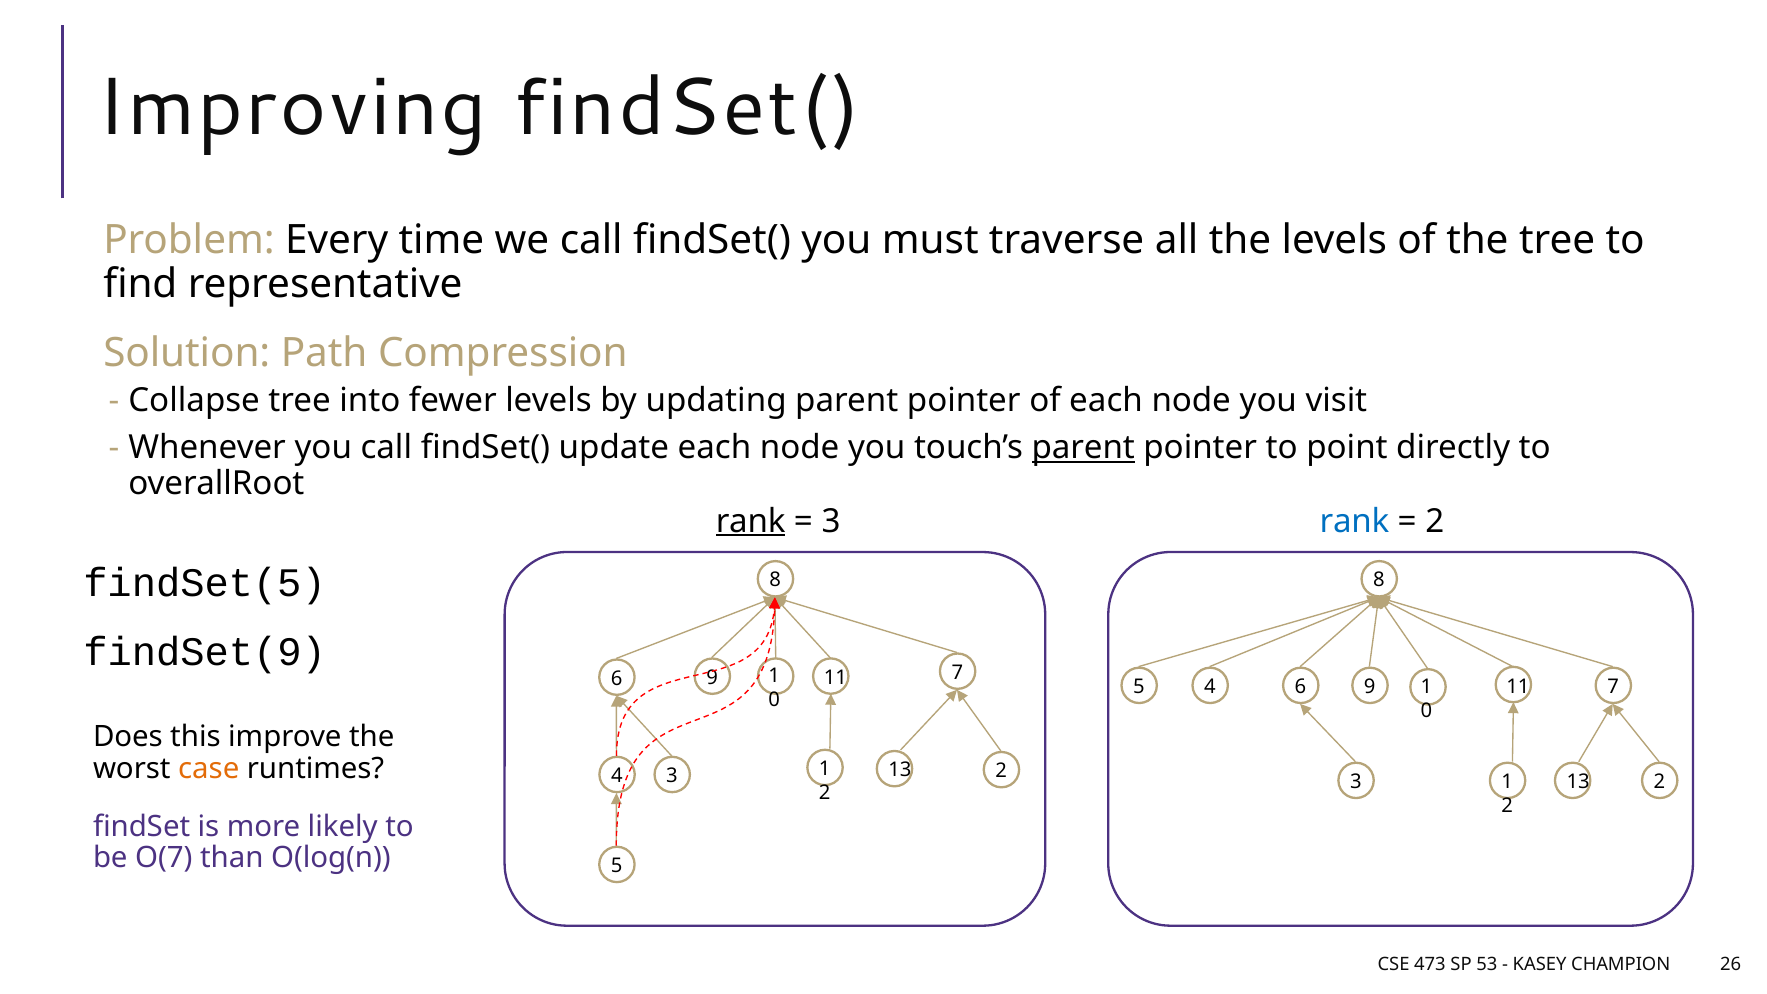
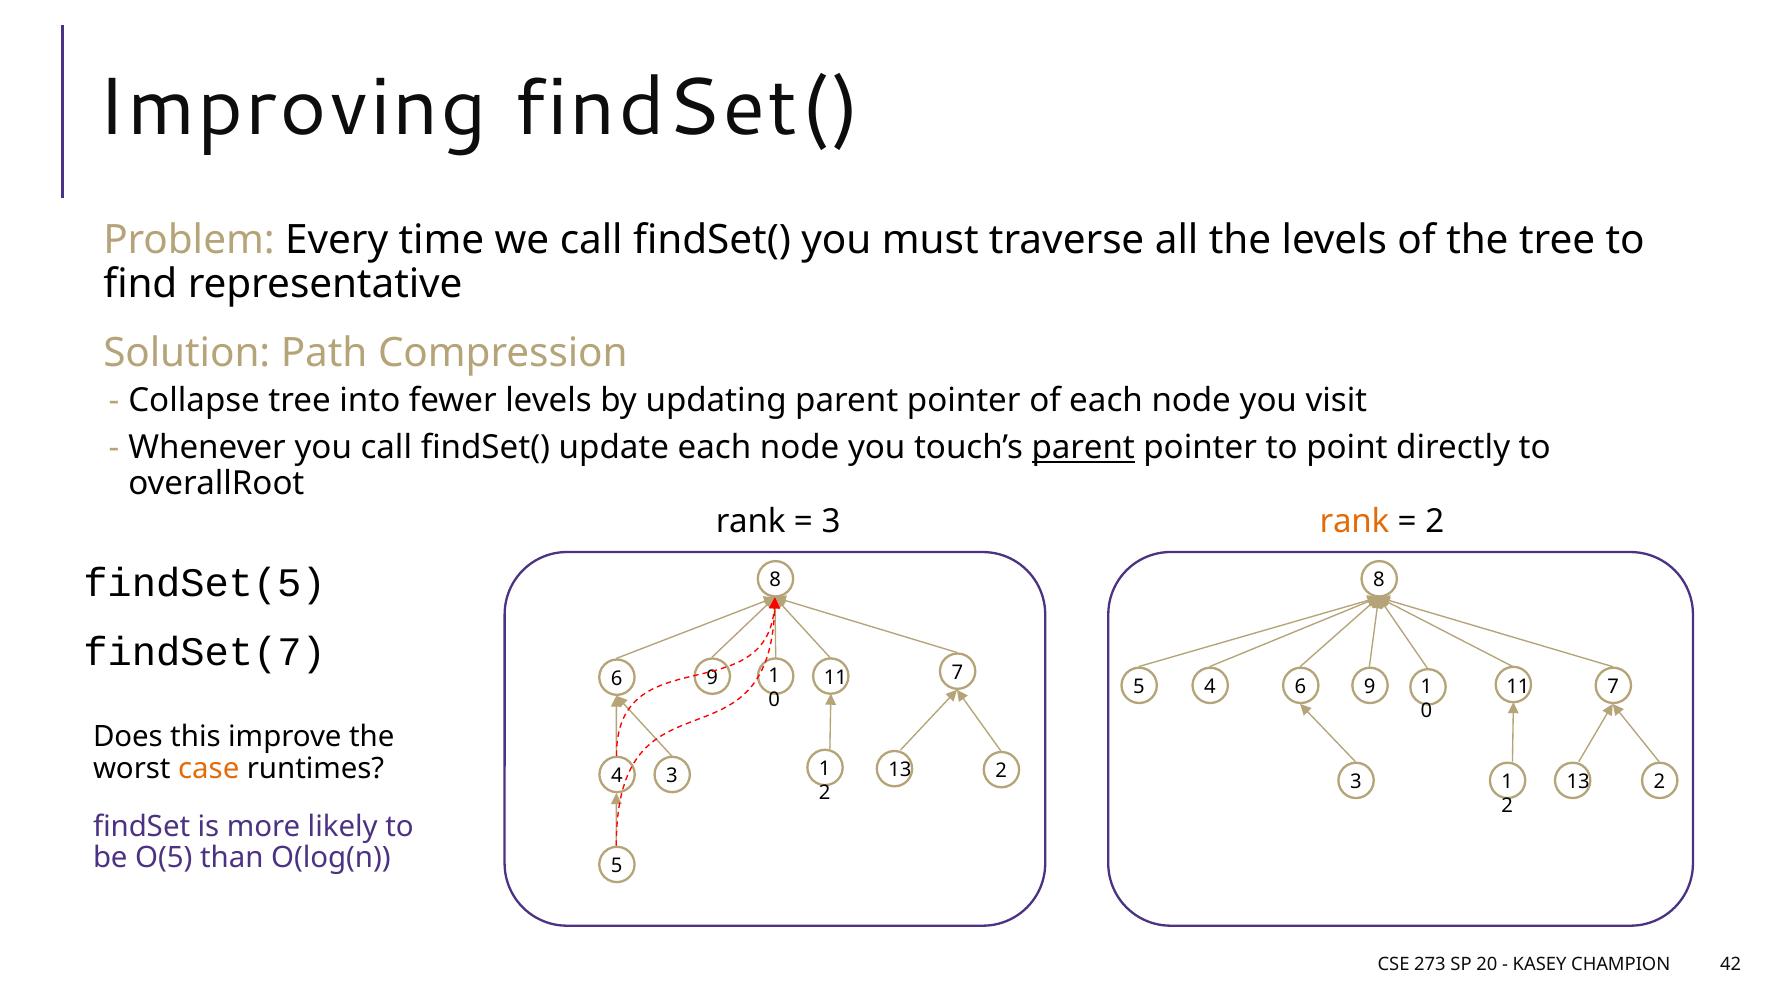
rank at (751, 521) underline: present -> none
rank at (1354, 521) colour: blue -> orange
findSet(9: findSet(9 -> findSet(7
O(7: O(7 -> O(5
473: 473 -> 273
53: 53 -> 20
26: 26 -> 42
